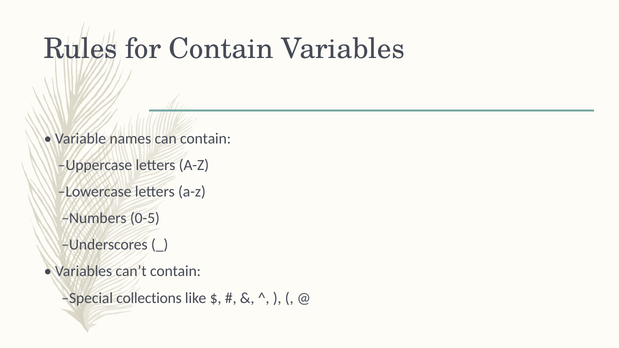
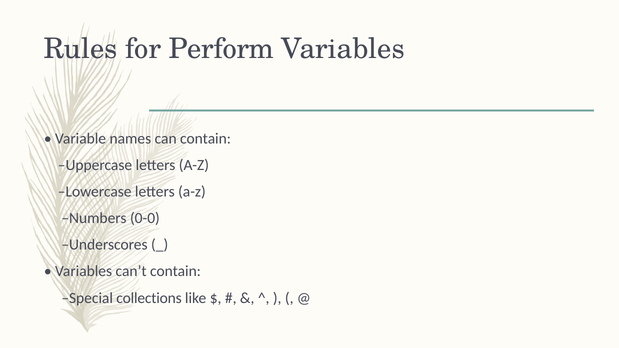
for Contain: Contain -> Perform
0-5: 0-5 -> 0-0
